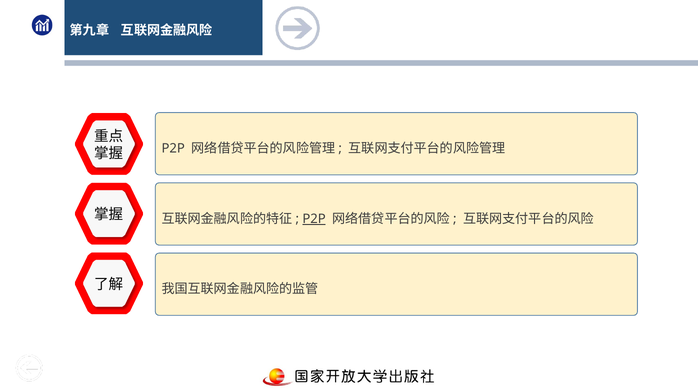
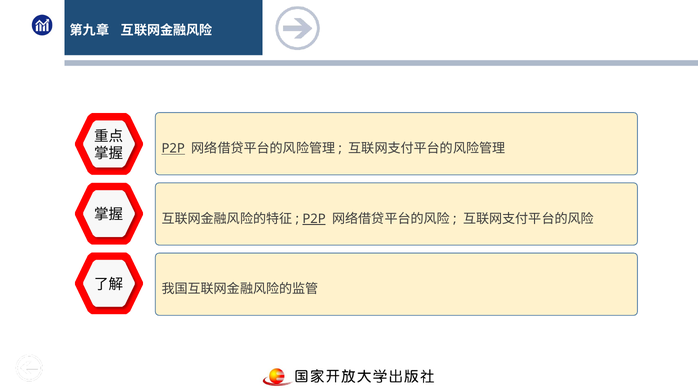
P2P at (173, 149) underline: none -> present
